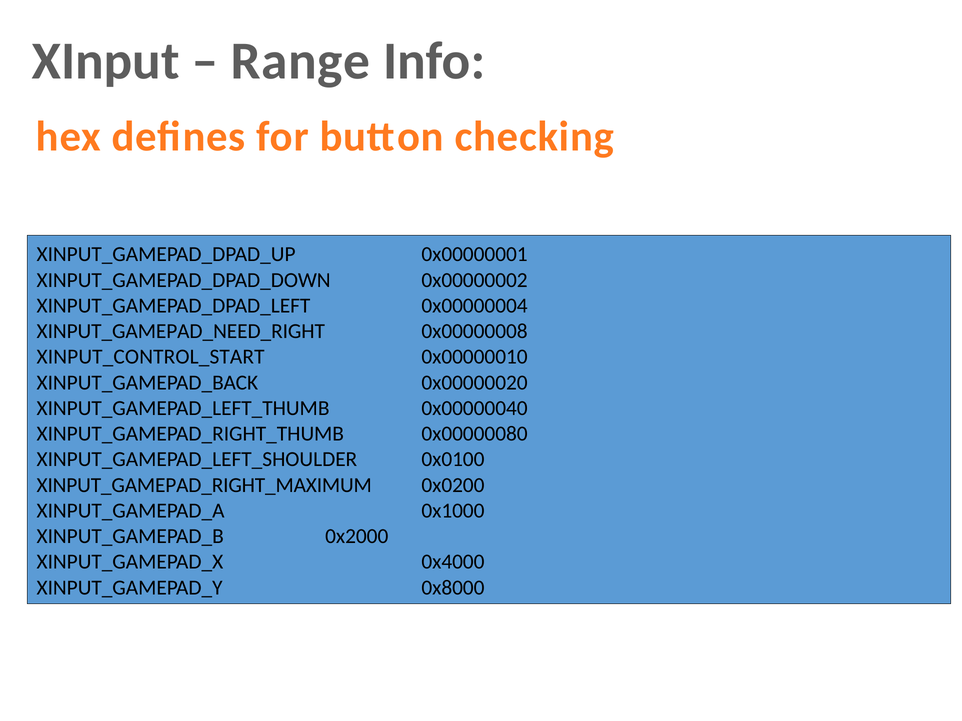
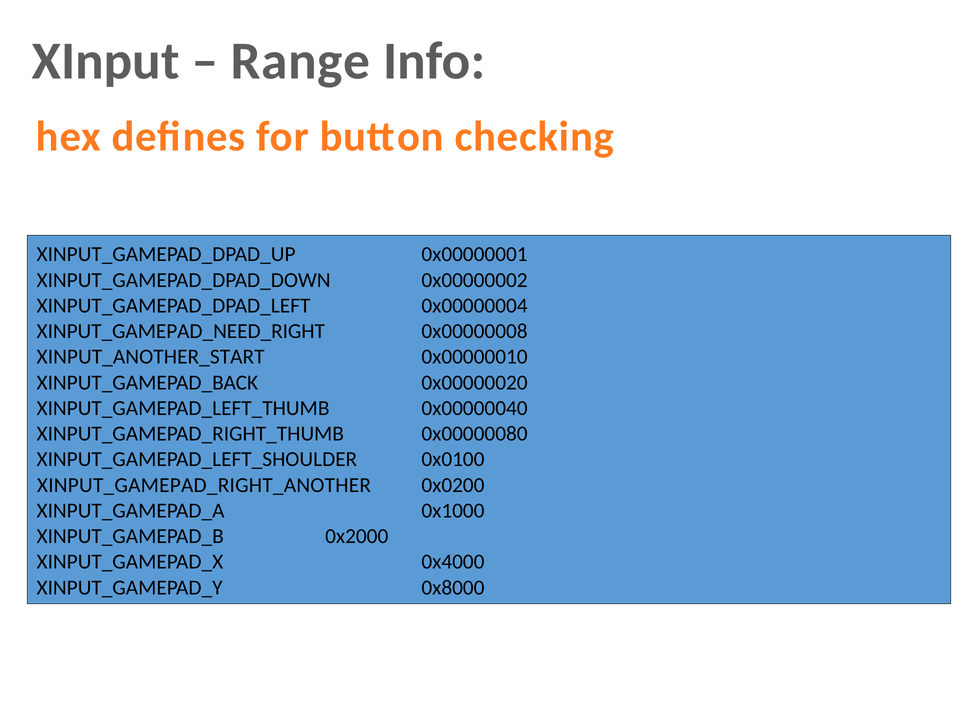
XINPUT_CONTROL_START: XINPUT_CONTROL_START -> XINPUT_ANOTHER_START
XINPUT_GAMEPAD_RIGHT_MAXIMUM: XINPUT_GAMEPAD_RIGHT_MAXIMUM -> XINPUT_GAMEPAD_RIGHT_ANOTHER
